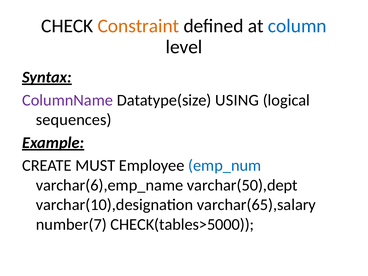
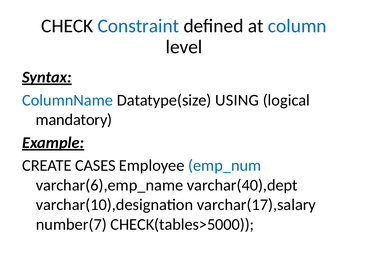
Constraint colour: orange -> blue
ColumnName colour: purple -> blue
sequences: sequences -> mandatory
MUST: MUST -> CASES
varchar(50),dept: varchar(50),dept -> varchar(40),dept
varchar(65),salary: varchar(65),salary -> varchar(17),salary
